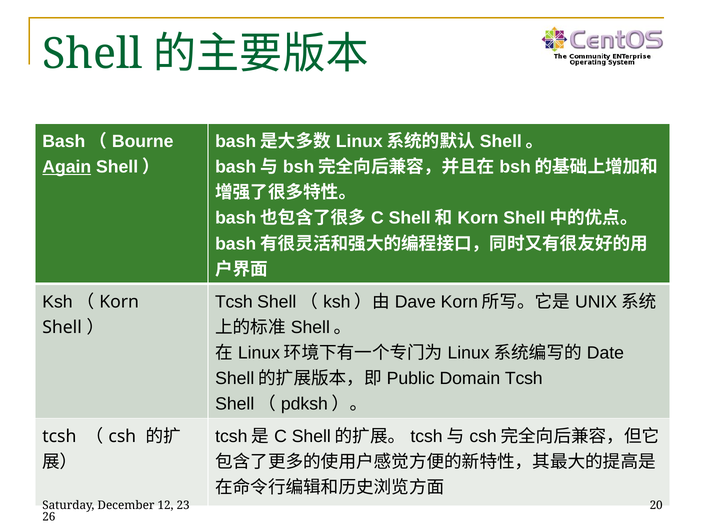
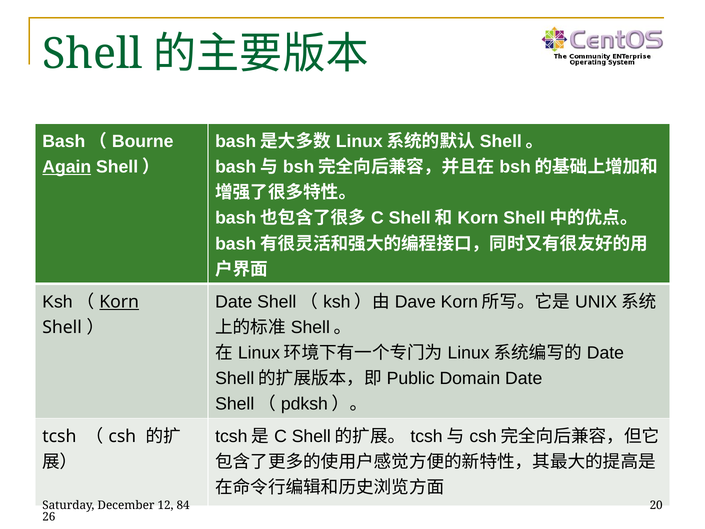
Korn at (119, 302) underline: none -> present
Tcsh at (234, 302): Tcsh -> Date
Domain Tcsh: Tcsh -> Date
23: 23 -> 84
